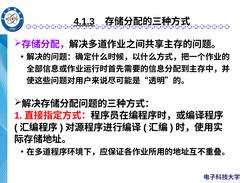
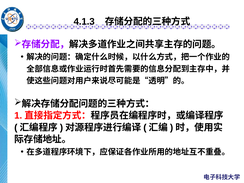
4.1.3 underline: present -> none
